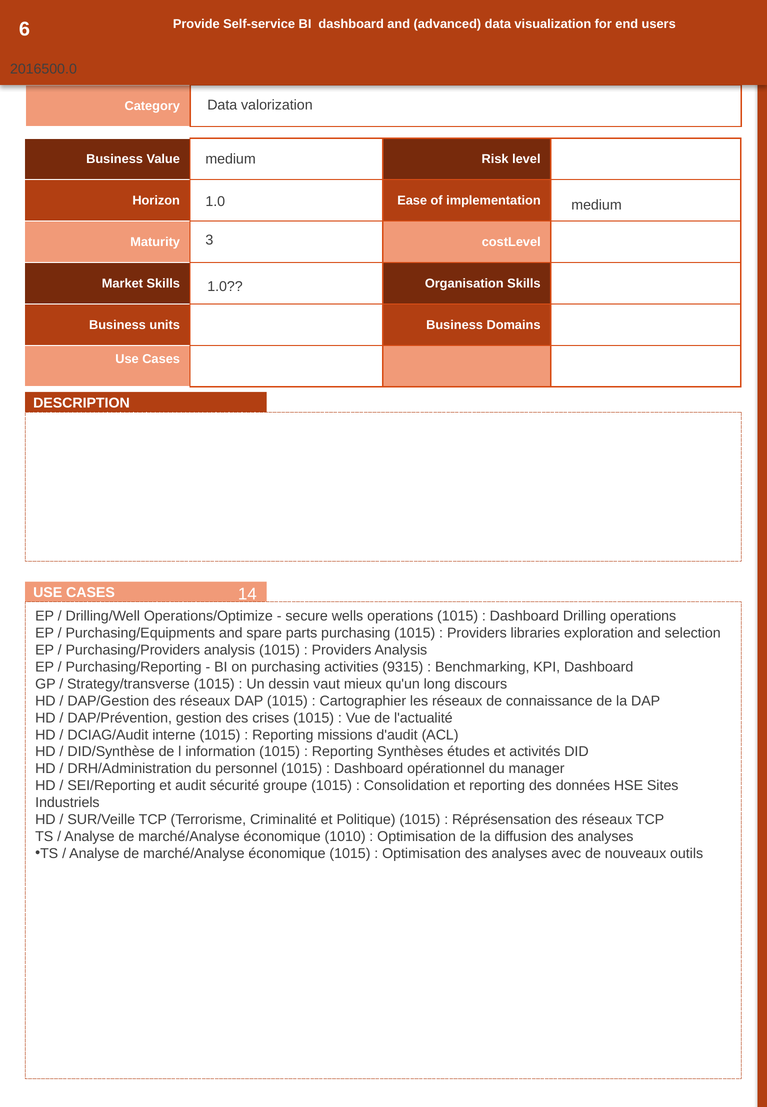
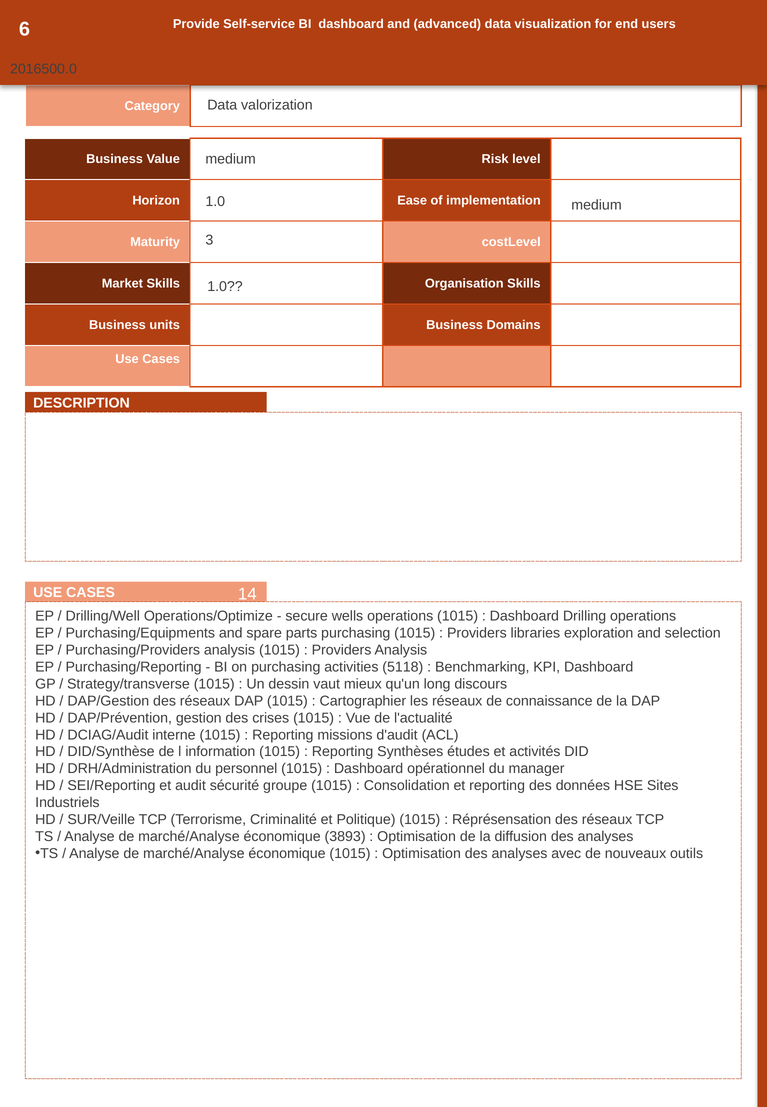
9315: 9315 -> 5118
1010: 1010 -> 3893
